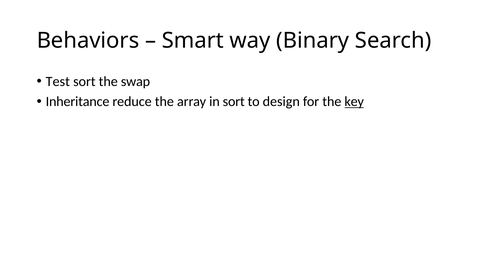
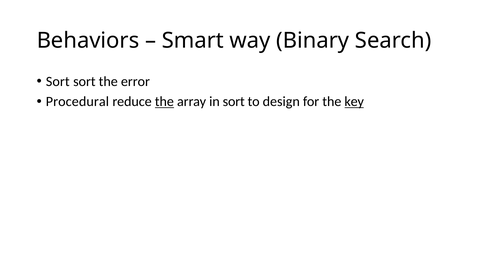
Test at (58, 81): Test -> Sort
swap: swap -> error
Inheritance: Inheritance -> Procedural
the at (164, 101) underline: none -> present
